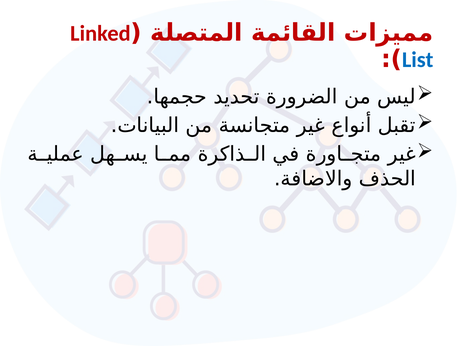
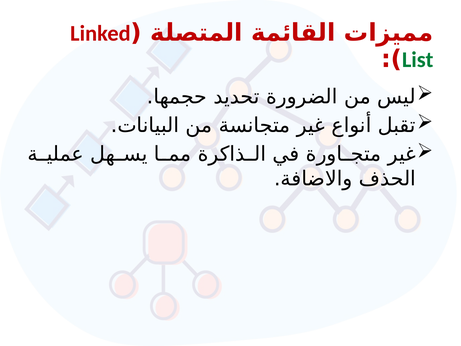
List colour: blue -> green
